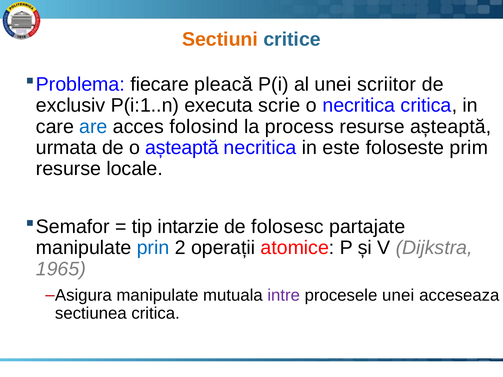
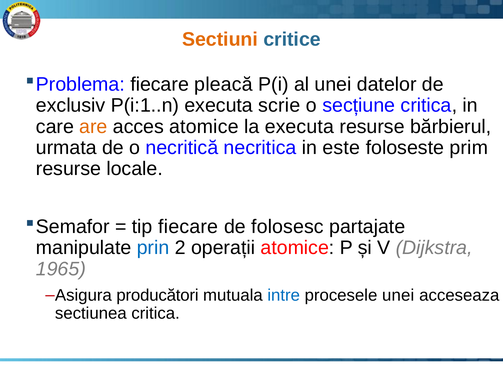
scriitor: scriitor -> datelor
o necritica: necritica -> secțiune
are colour: blue -> orange
acces folosind: folosind -> atomice
la process: process -> executa
resurse așteaptă: așteaptă -> bărbierul
o așteaptă: așteaptă -> necritică
tip intarzie: intarzie -> fiecare
manipulate at (157, 295): manipulate -> producători
intre colour: purple -> blue
